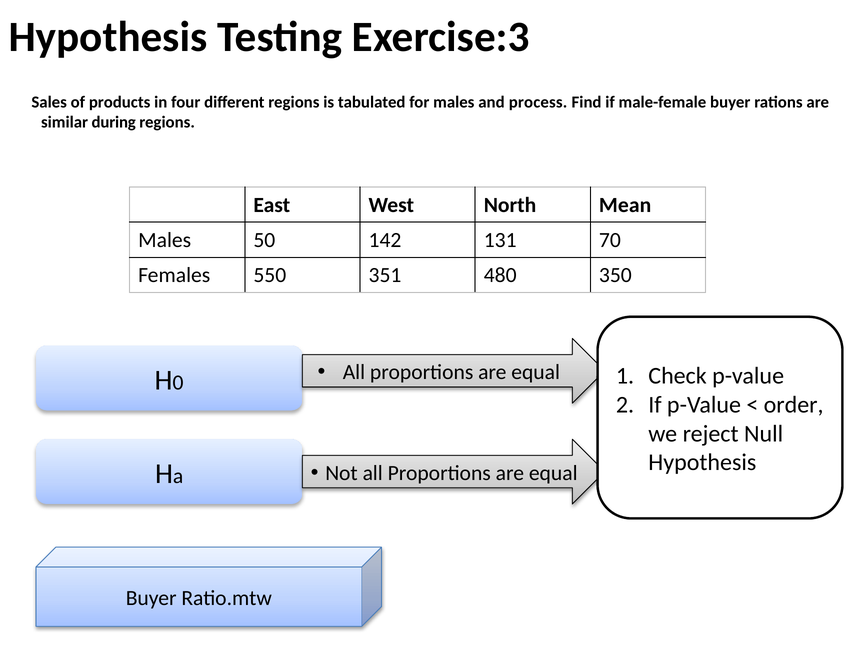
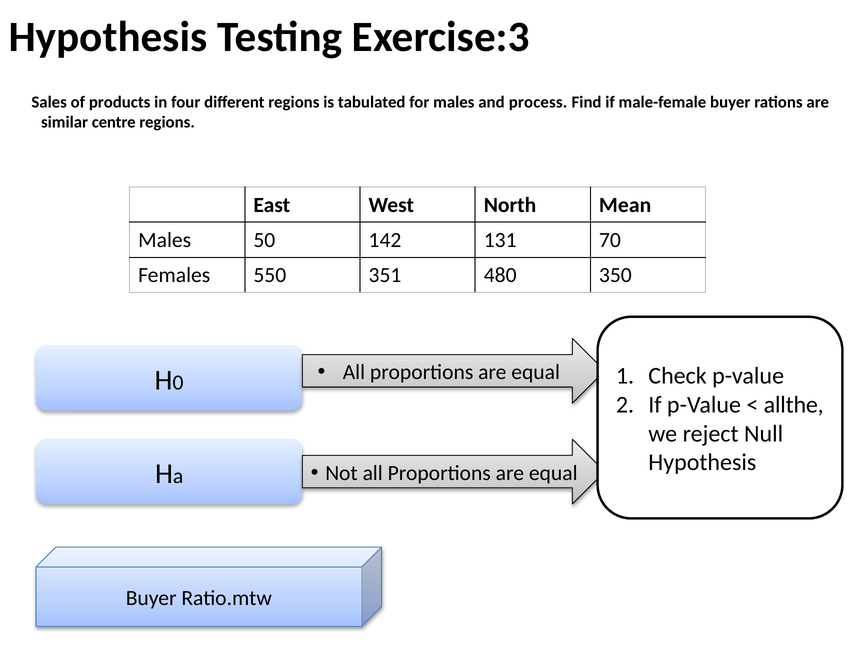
during: during -> centre
order: order -> allthe
